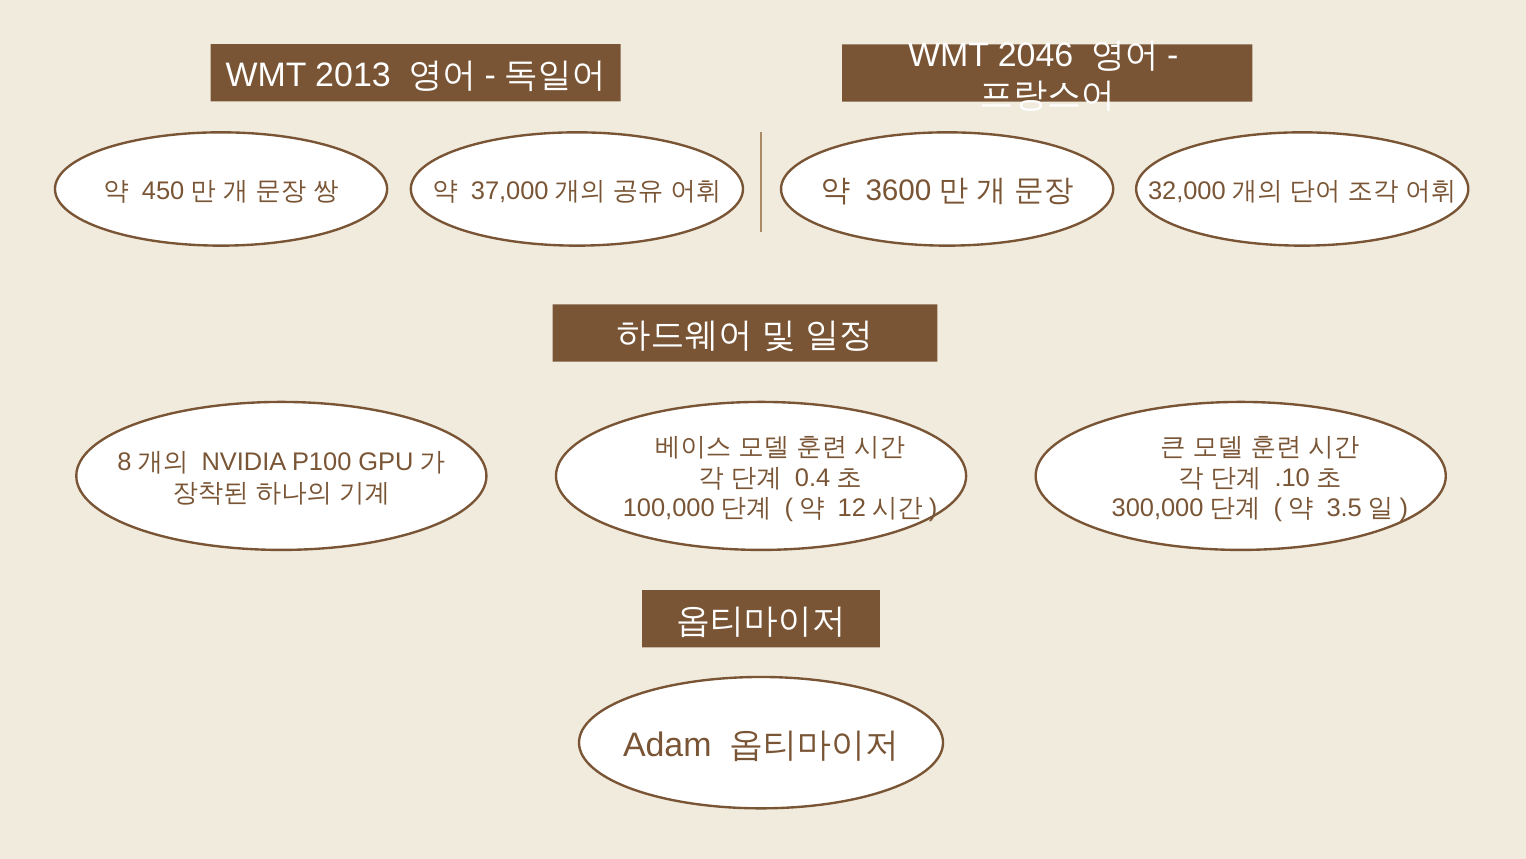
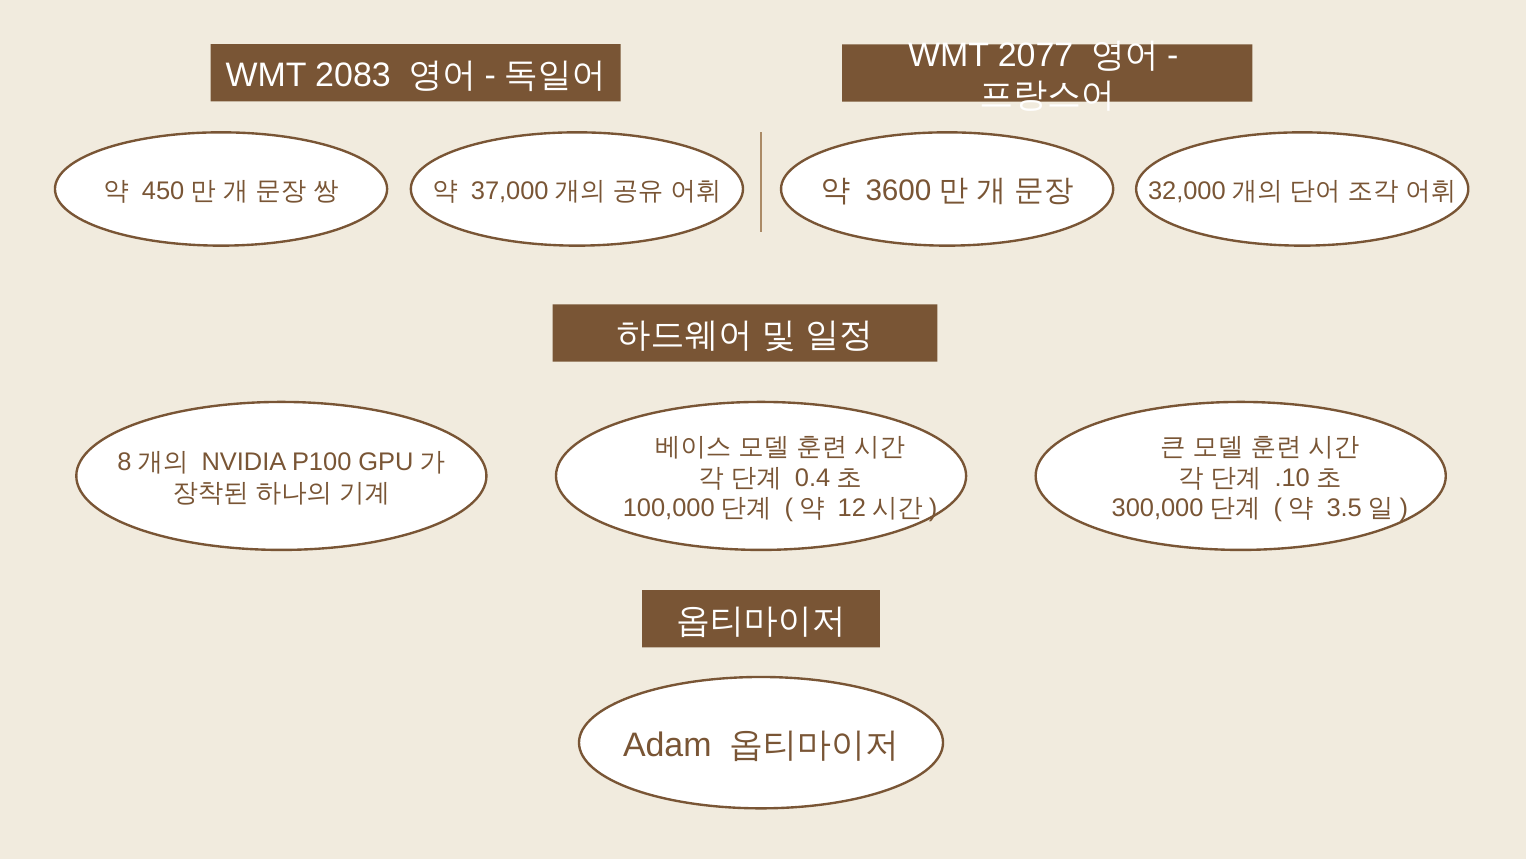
2046: 2046 -> 2077
2013: 2013 -> 2083
